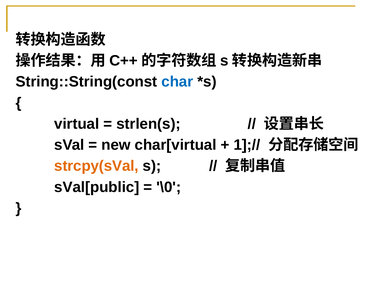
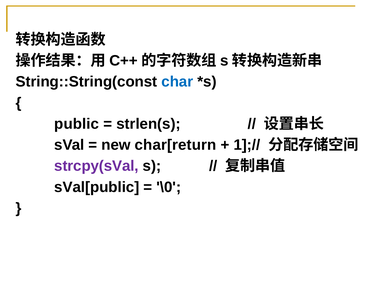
virtual: virtual -> public
char[virtual: char[virtual -> char[return
strcpy(sVal colour: orange -> purple
